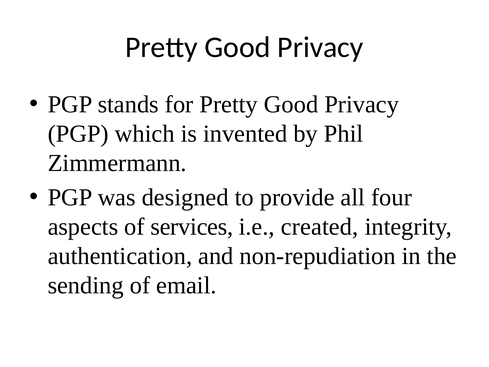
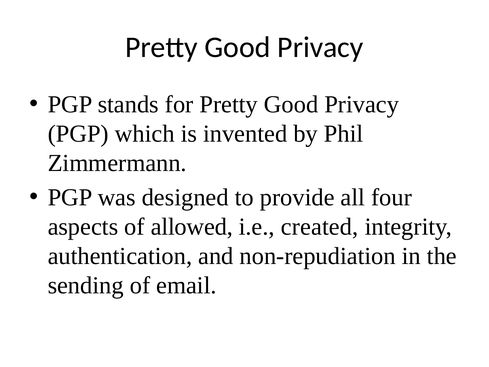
services: services -> allowed
